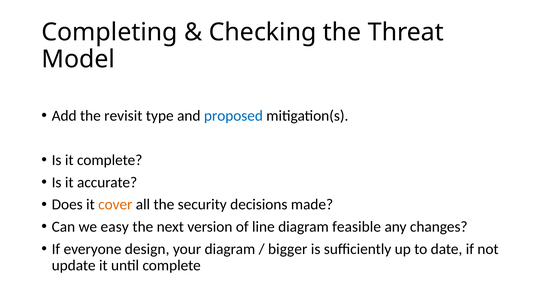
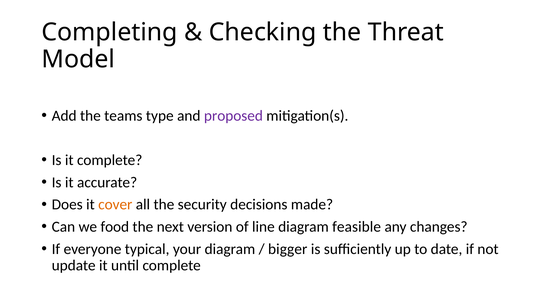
revisit: revisit -> teams
proposed colour: blue -> purple
easy: easy -> food
design: design -> typical
